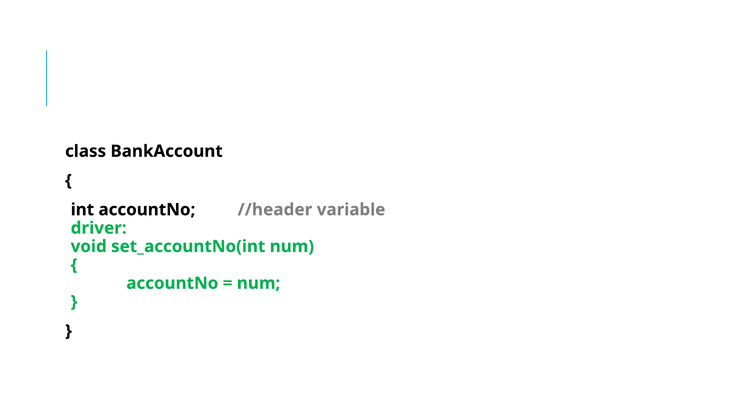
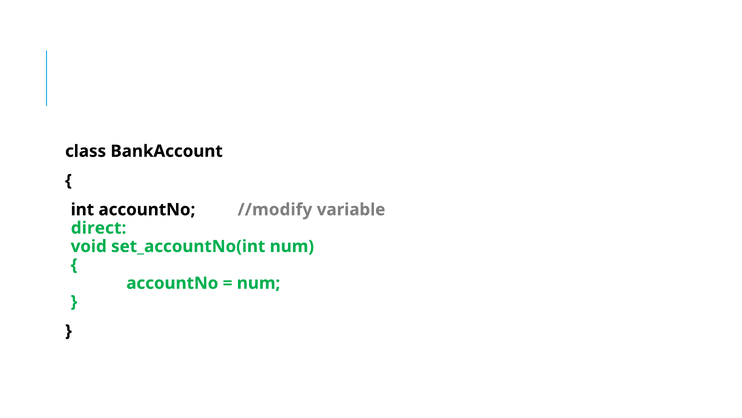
//header: //header -> //modify
driver: driver -> direct
